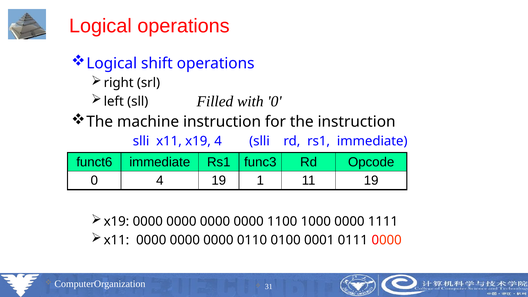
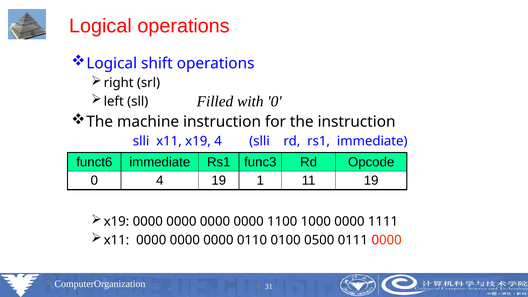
0001: 0001 -> 0500
